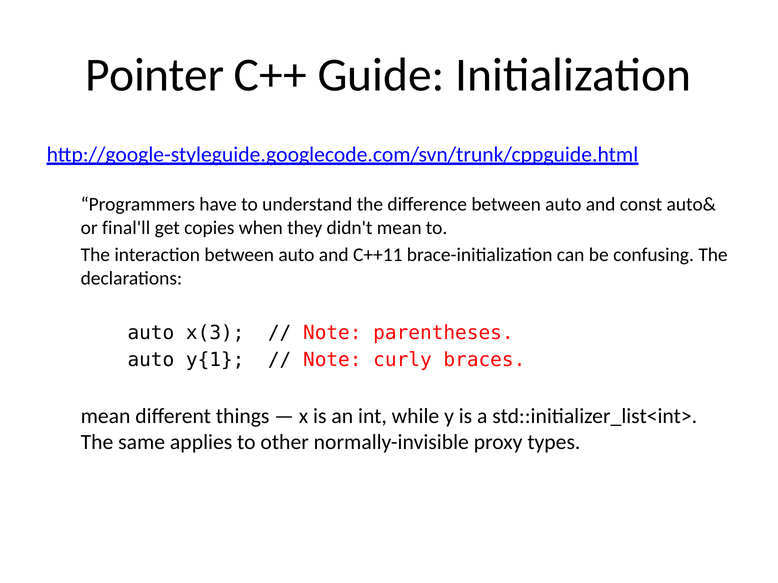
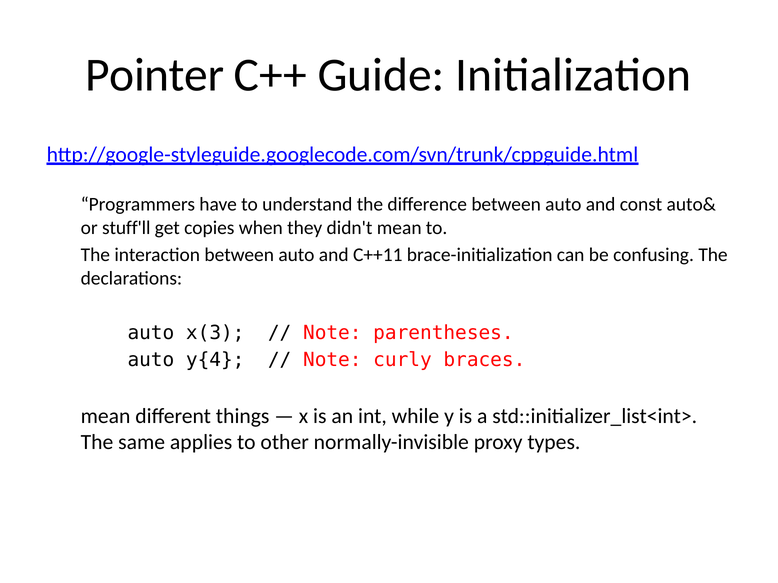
final'll: final'll -> stuff'll
y{1: y{1 -> y{4
